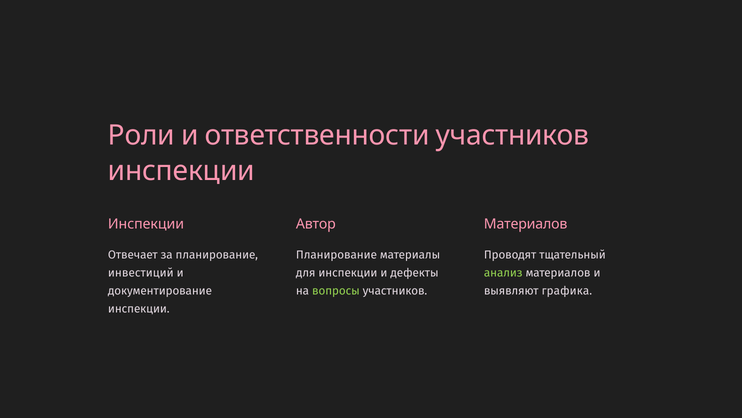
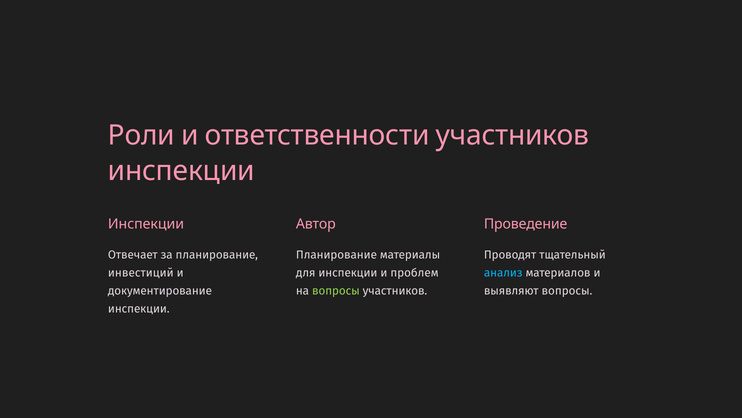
Материалов at (526, 224): Материалов -> Проведение
дефекты: дефекты -> проблем
анализ colour: light green -> light blue
выявляют графика: графика -> вопросы
